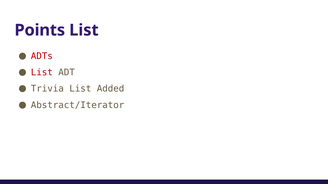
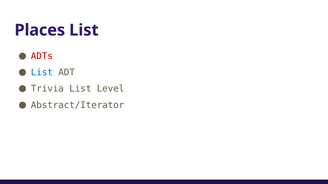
Points: Points -> Places
List at (42, 73) colour: red -> blue
Added: Added -> Level
